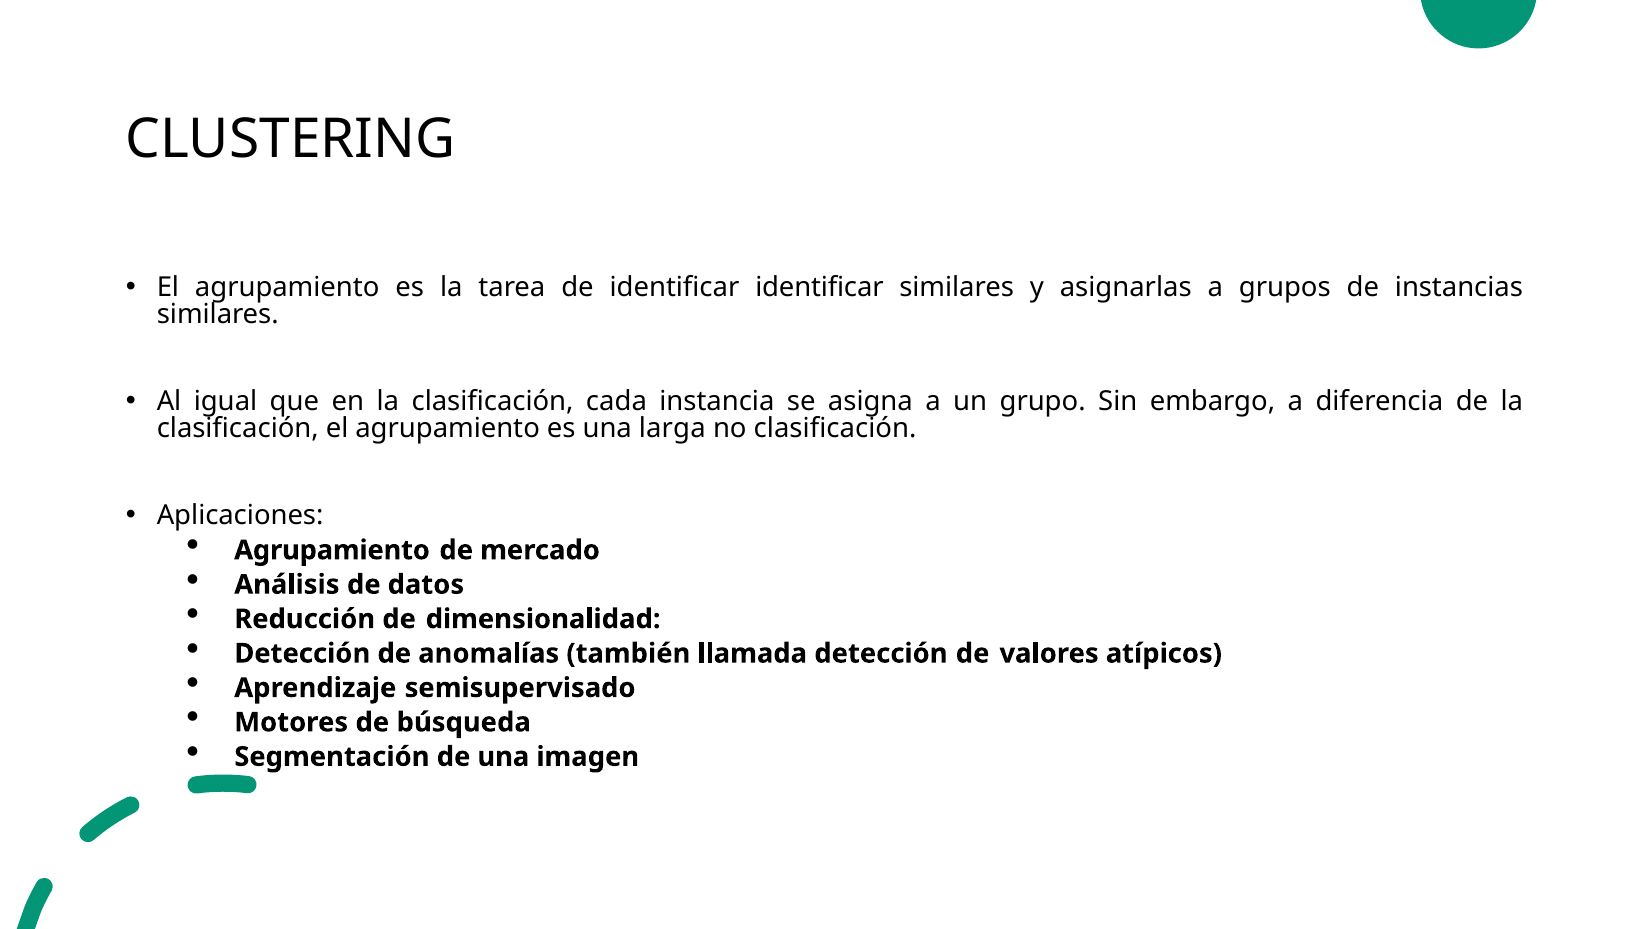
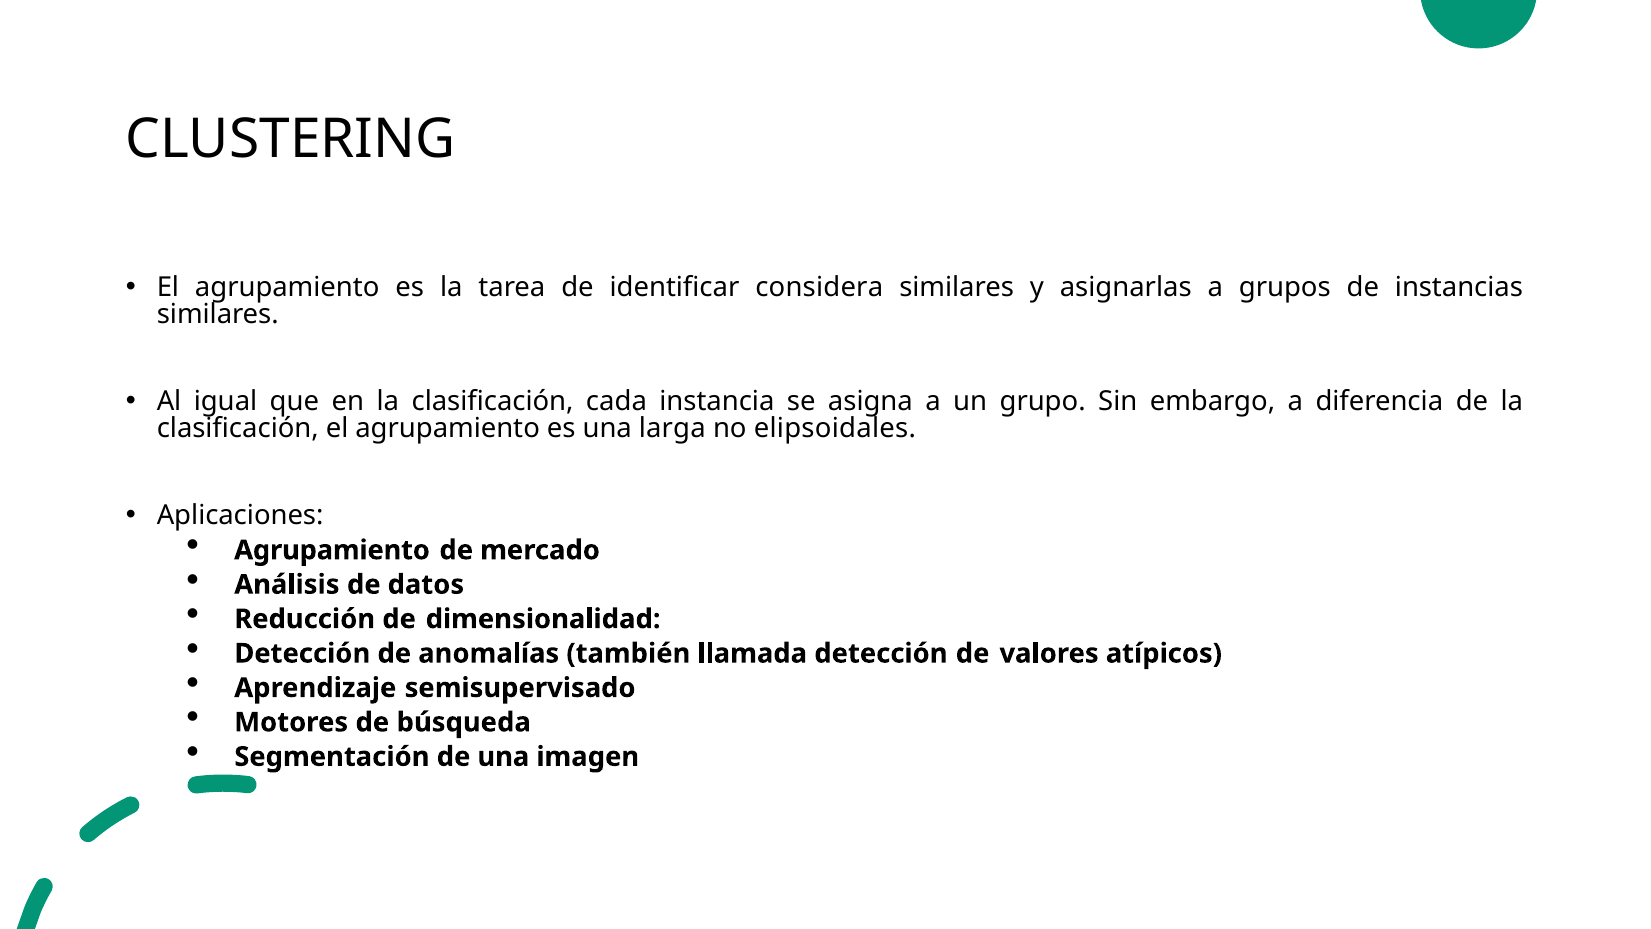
identificar identificar: identificar -> considera
no clasificación: clasificación -> elipsoidales
